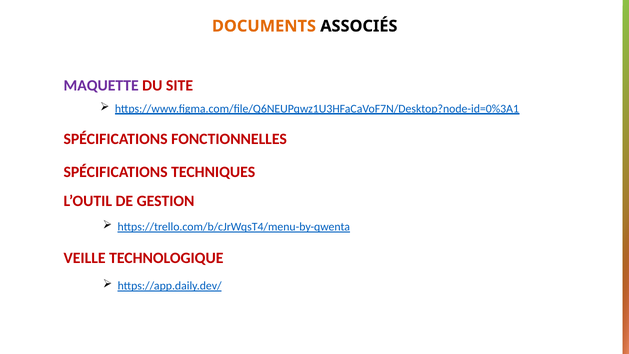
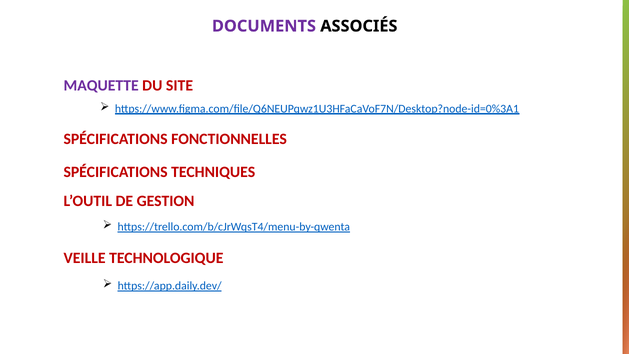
DOCUMENTS colour: orange -> purple
